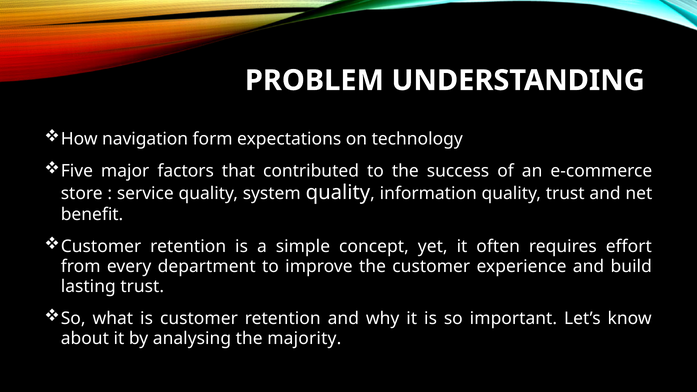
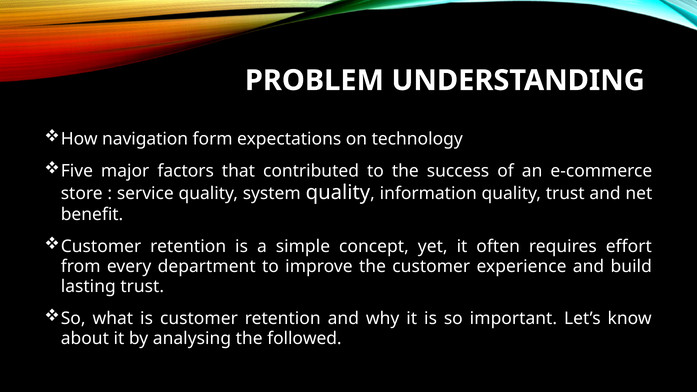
majority: majority -> followed
